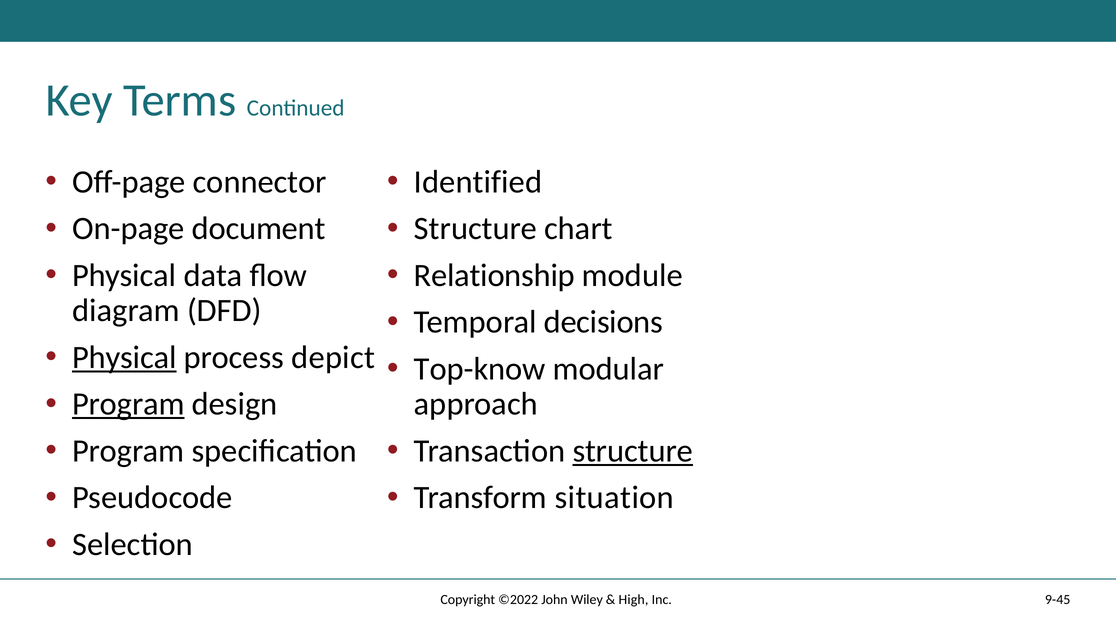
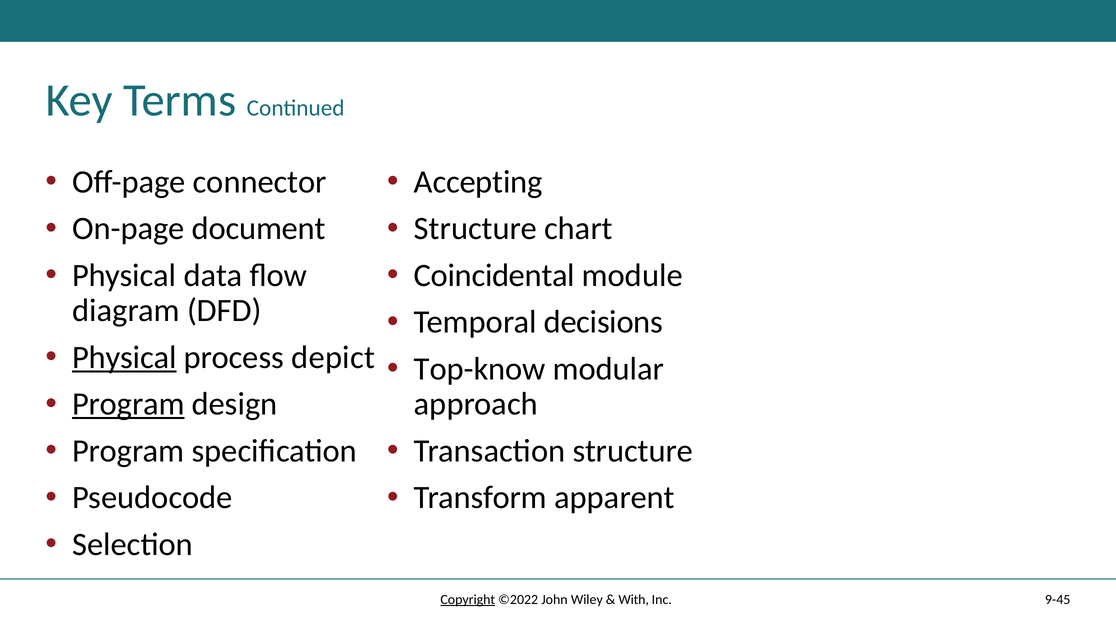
Identified: Identified -> Accepting
Relationship: Relationship -> Coincidental
structure at (633, 451) underline: present -> none
situation: situation -> apparent
Copyright underline: none -> present
High: High -> With
